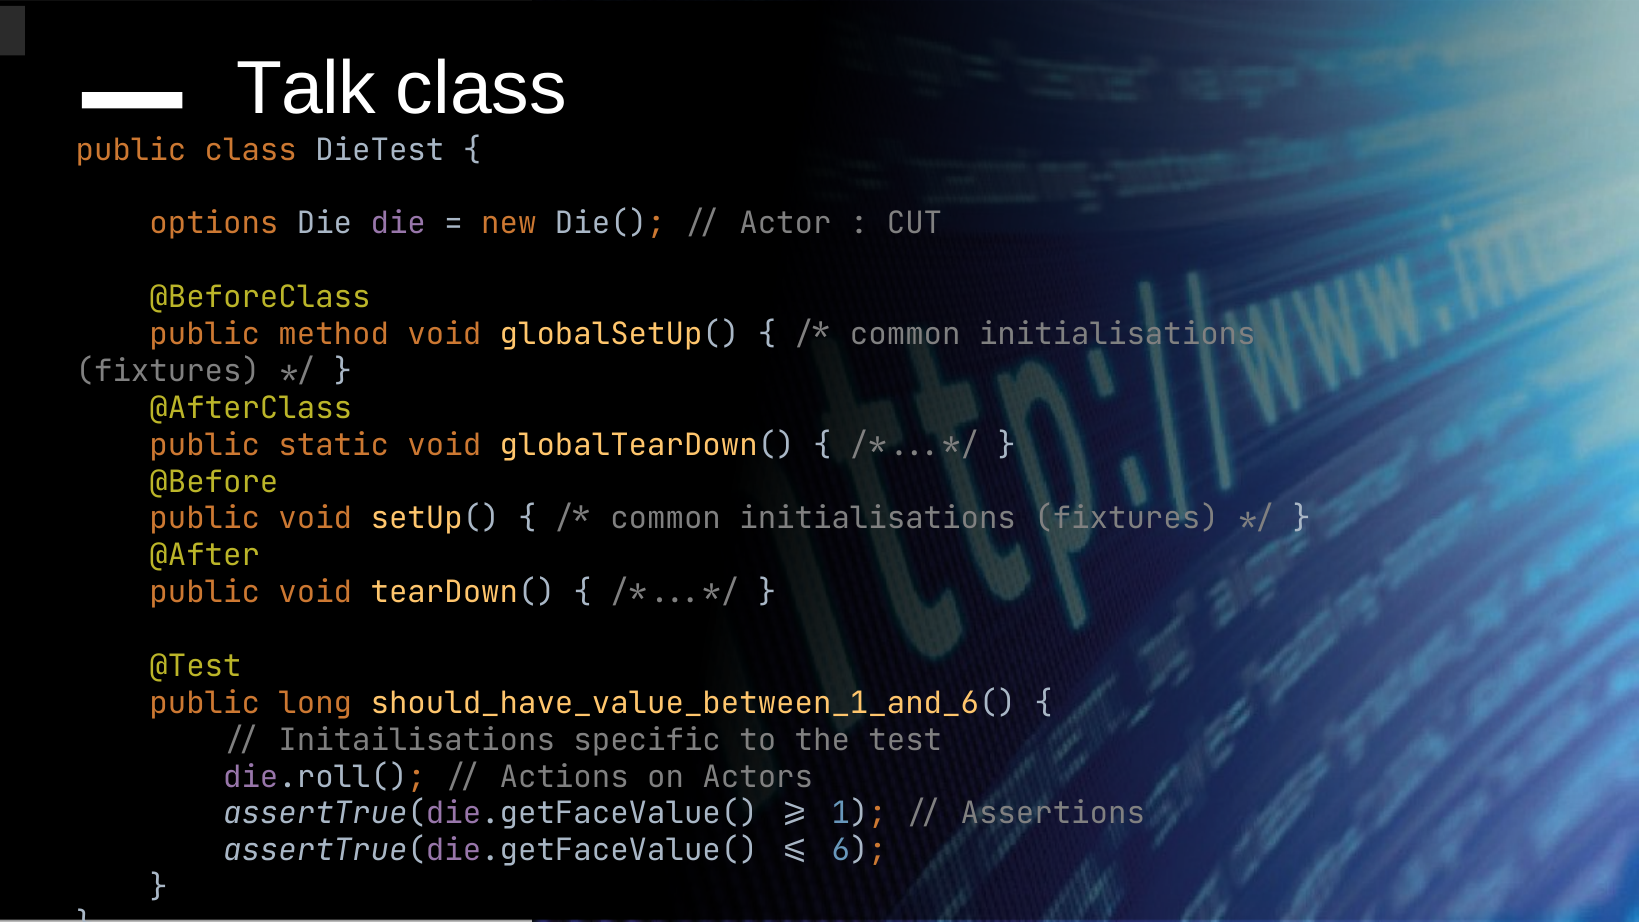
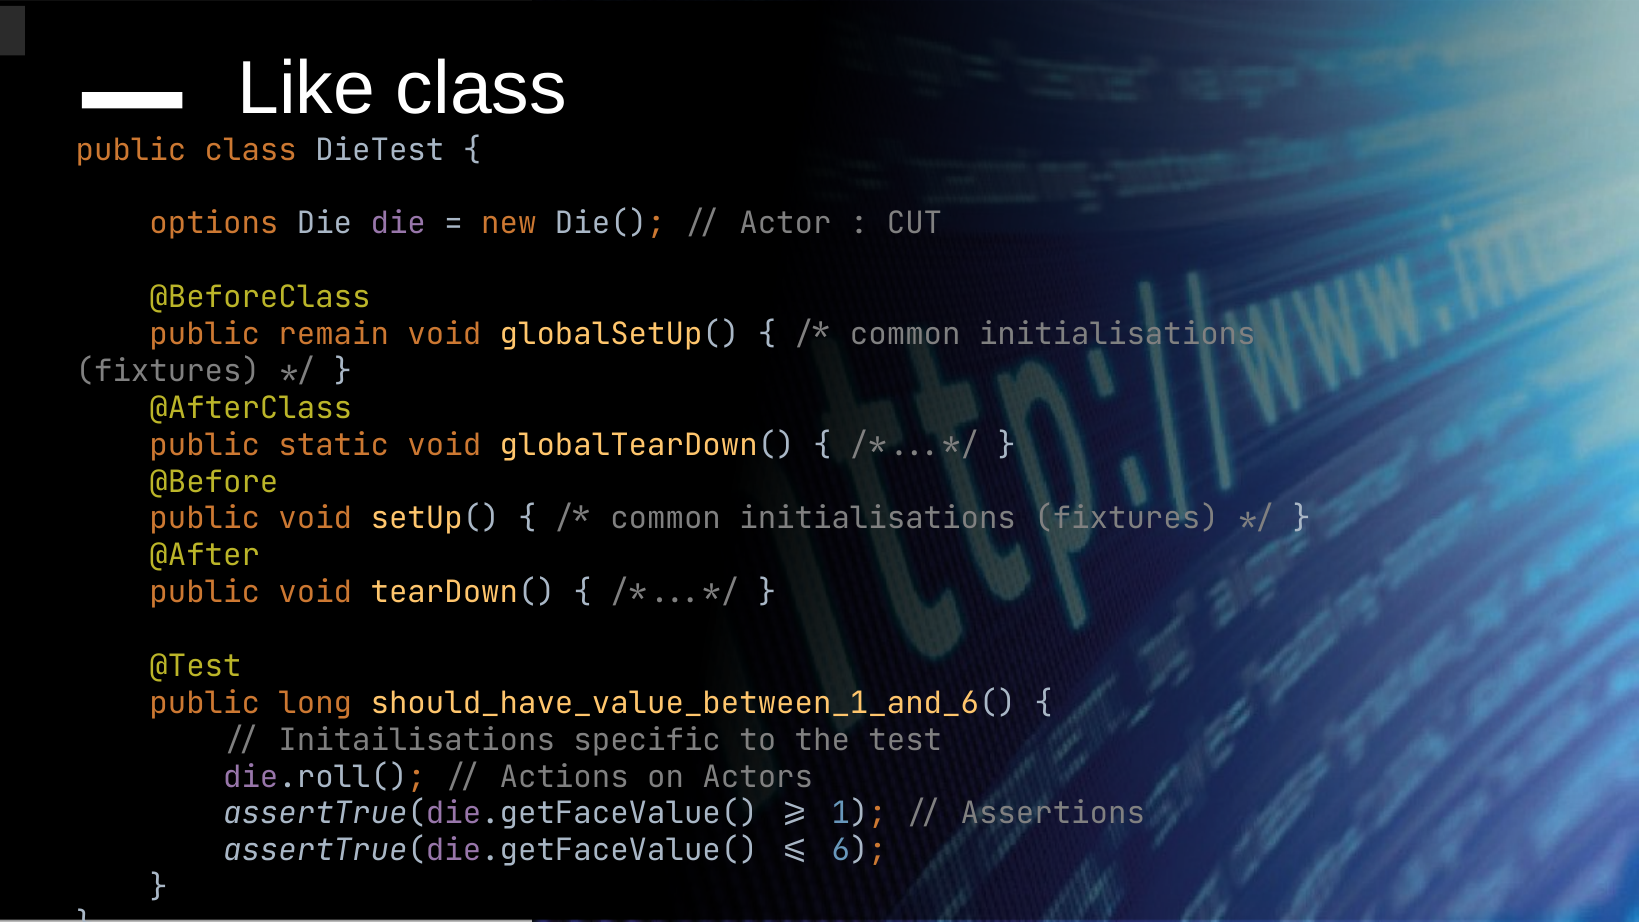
Talk: Talk -> Like
method: method -> remain
